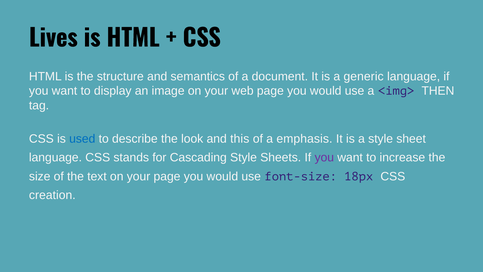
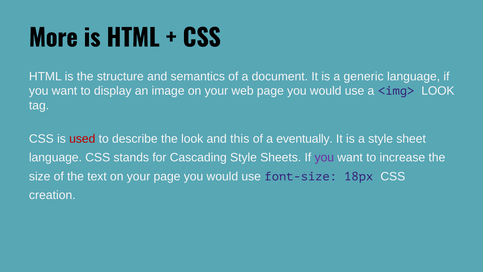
Lives: Lives -> More
<img> THEN: THEN -> LOOK
used colour: blue -> red
emphasis: emphasis -> eventually
